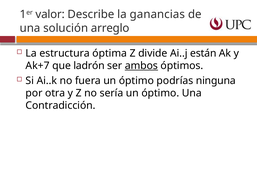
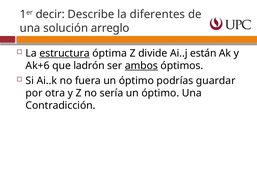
valor: valor -> decir
ganancias: ganancias -> diferentes
estructura underline: none -> present
Ak+7: Ak+7 -> Ak+6
ninguna: ninguna -> guardar
